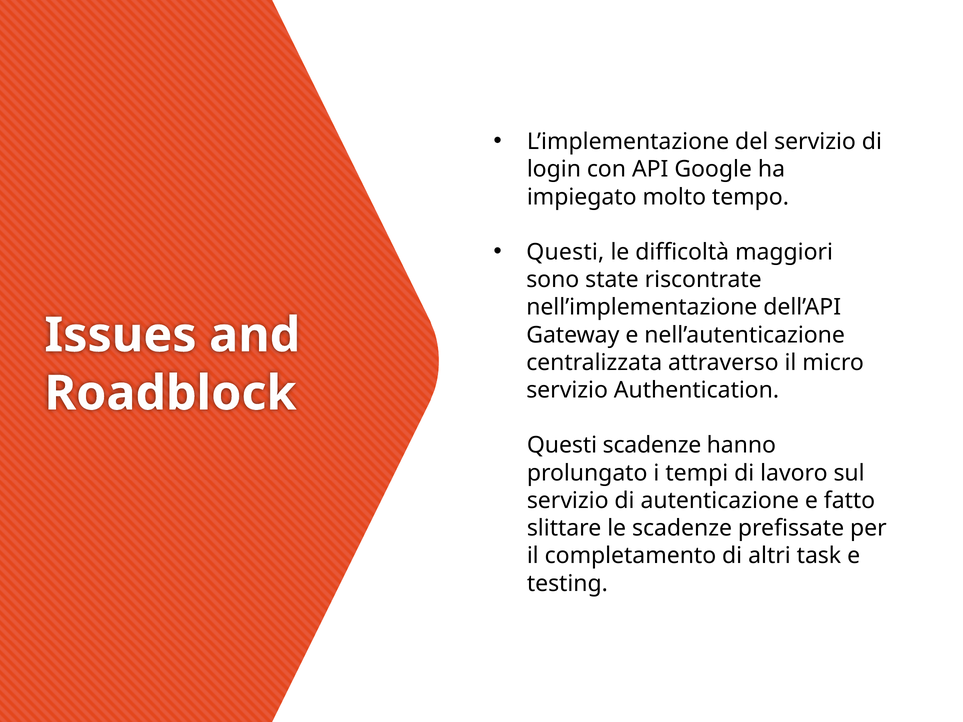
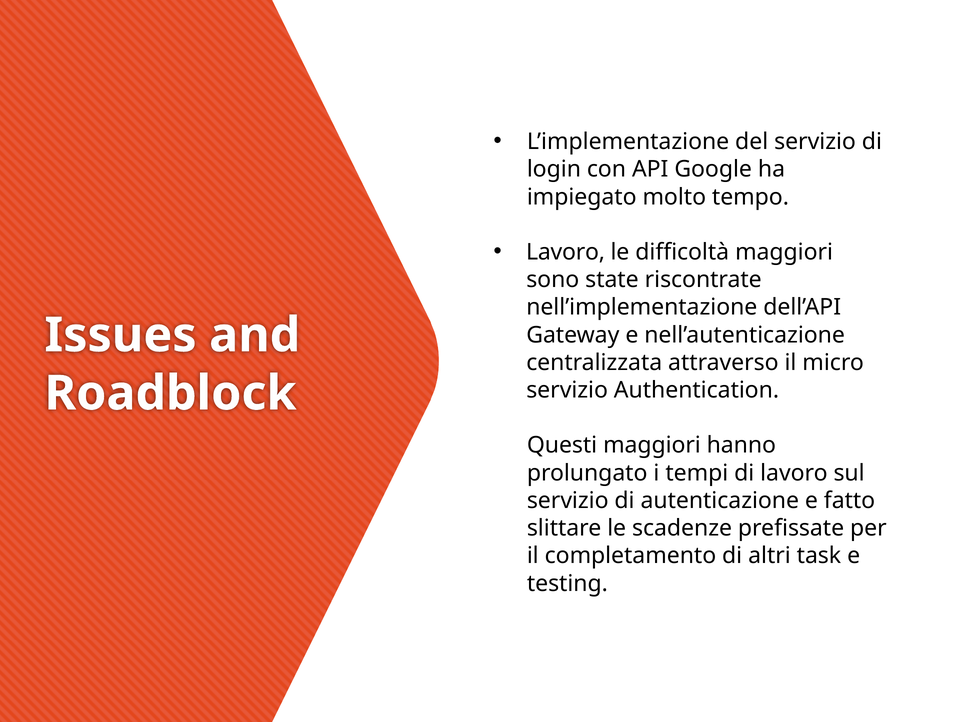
Questi at (565, 252): Questi -> Lavoro
Questi scadenze: scadenze -> maggiori
